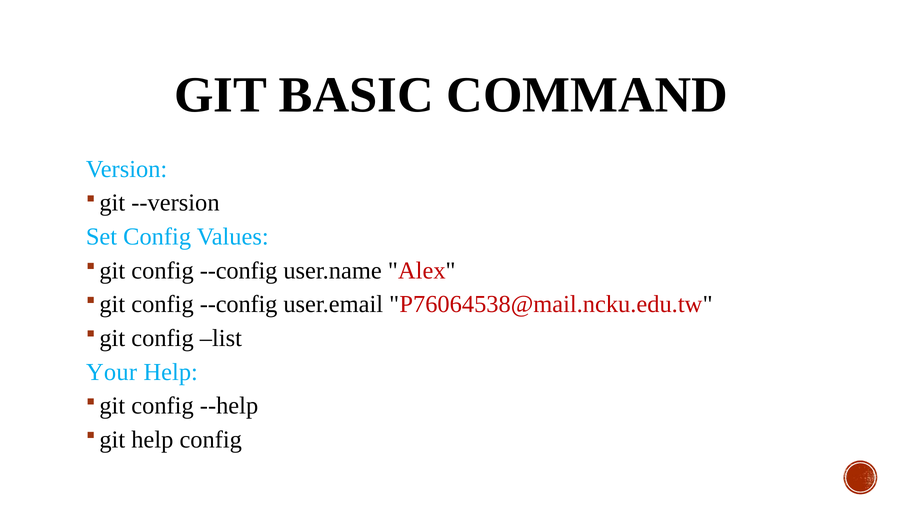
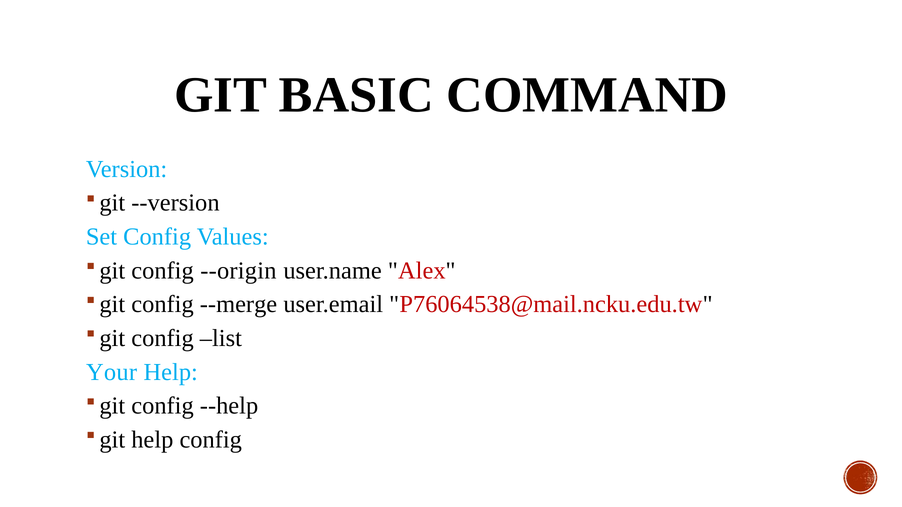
--config at (239, 271): --config -> --origin
--config at (239, 305): --config -> --merge
